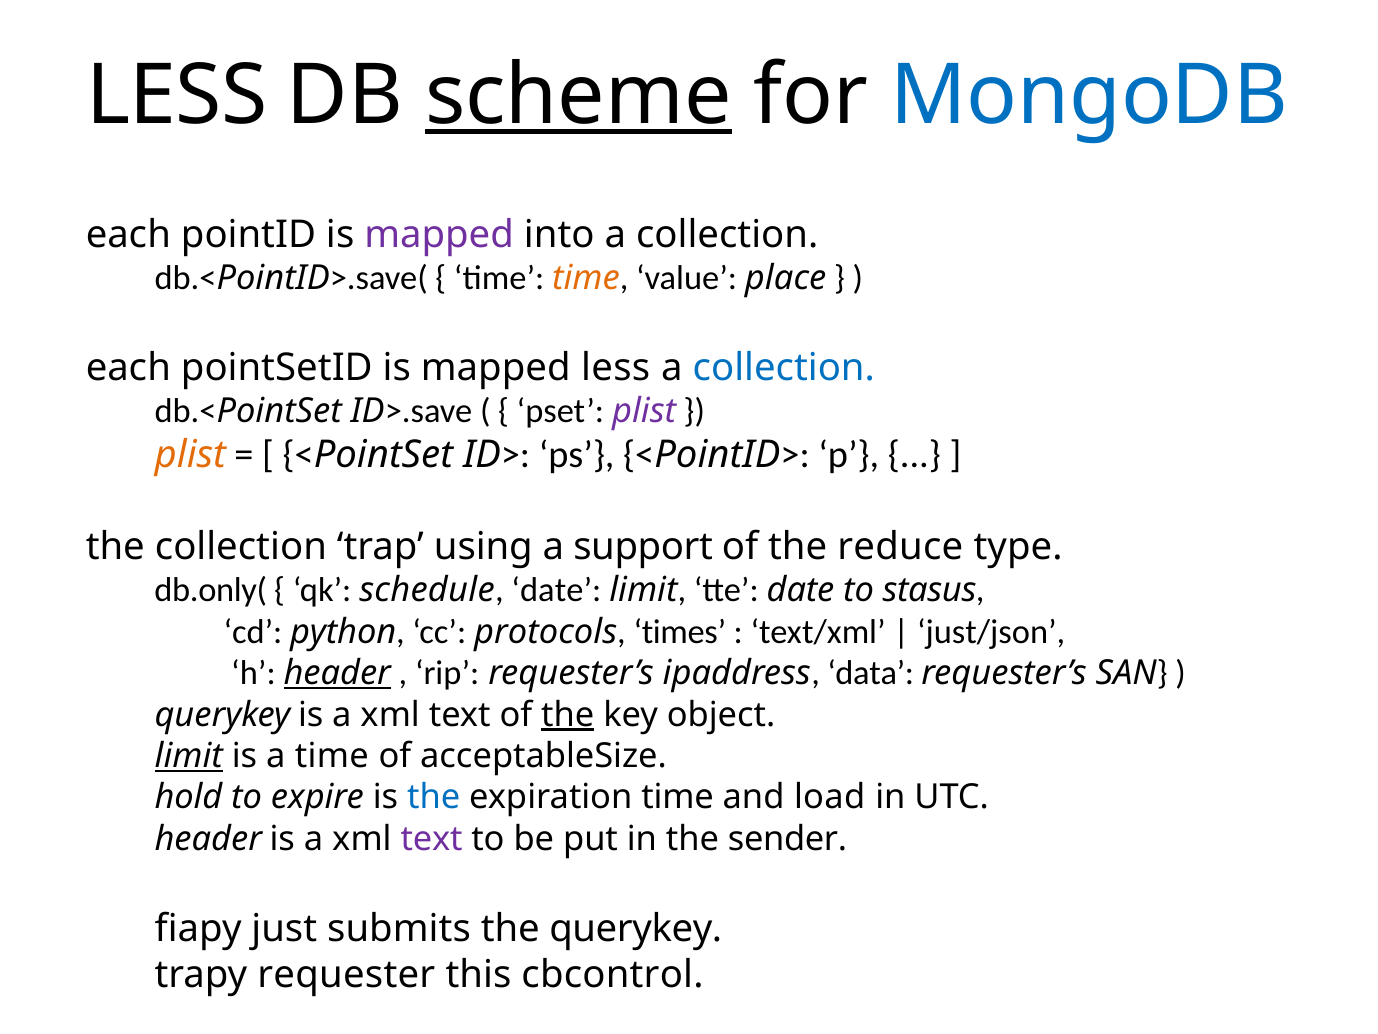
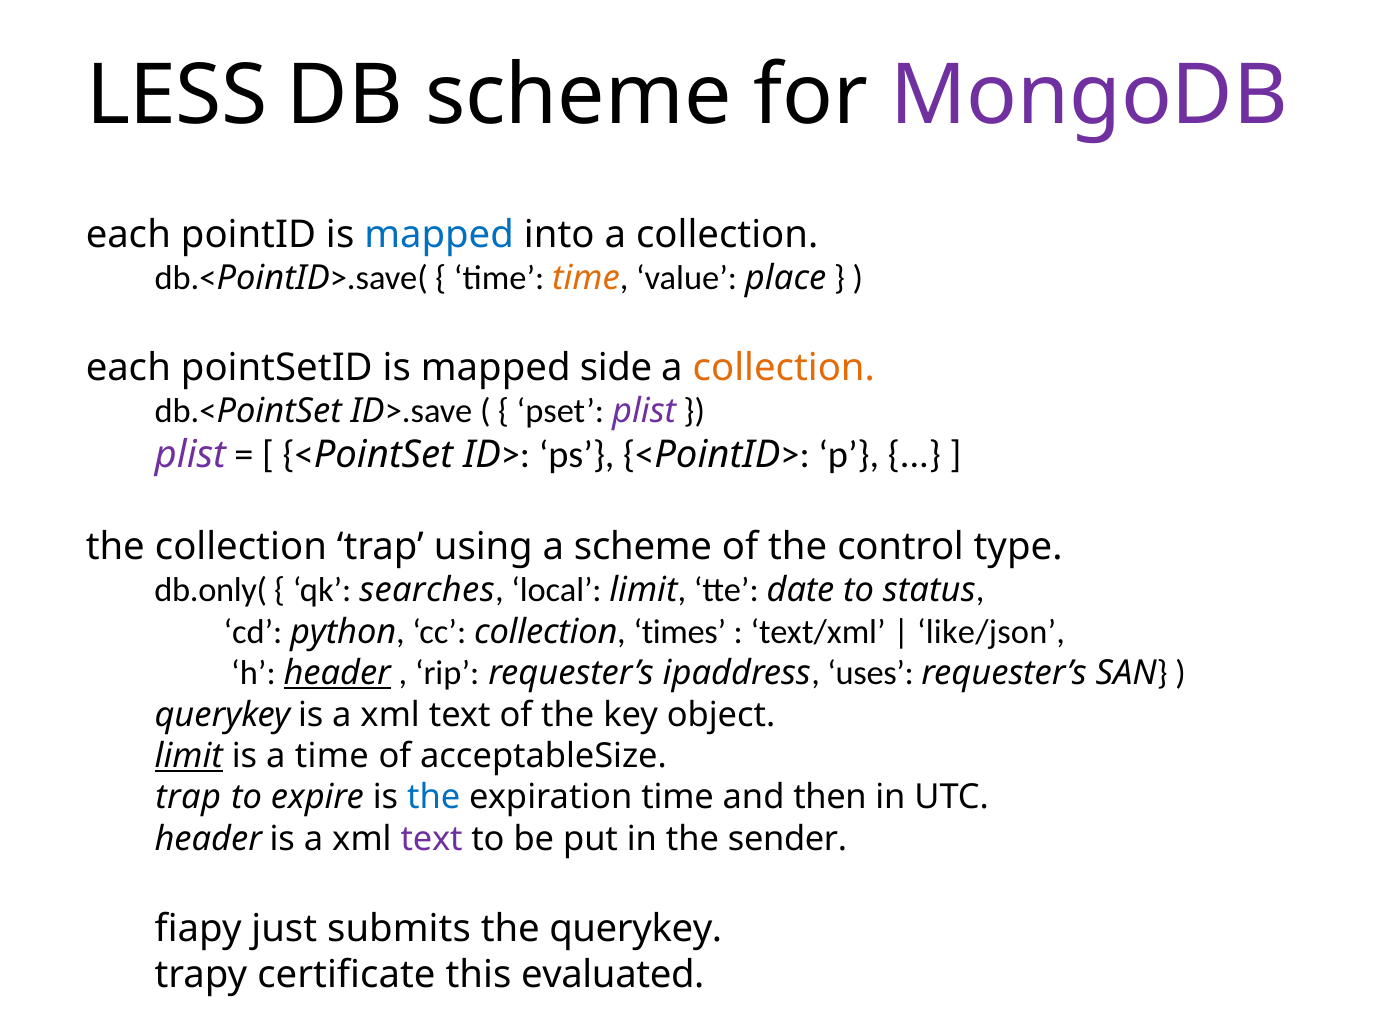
scheme at (578, 95) underline: present -> none
MongoDB colour: blue -> purple
mapped at (439, 234) colour: purple -> blue
mapped less: less -> side
collection at (784, 368) colour: blue -> orange
plist at (190, 455) colour: orange -> purple
a support: support -> scheme
reduce: reduce -> control
schedule: schedule -> searches
date at (556, 590): date -> local
stasus: stasus -> status
cc protocols: protocols -> collection
just/json: just/json -> like/json
data: data -> uses
the at (568, 714) underline: present -> none
hold at (188, 797): hold -> trap
load: load -> then
requester: requester -> certificate
cbcontrol: cbcontrol -> evaluated
